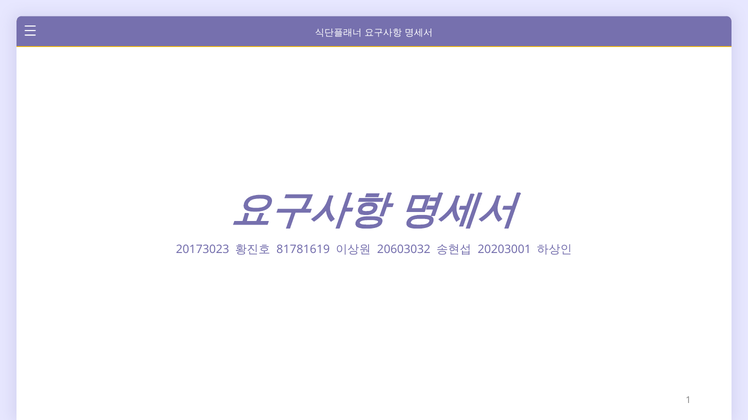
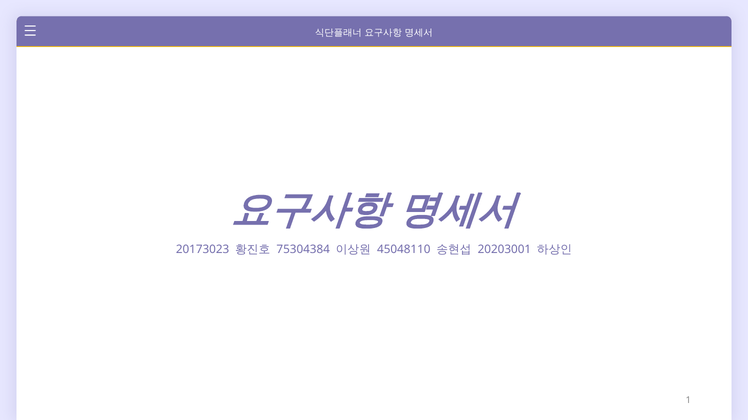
81781619: 81781619 -> 75304384
20603032: 20603032 -> 45048110
